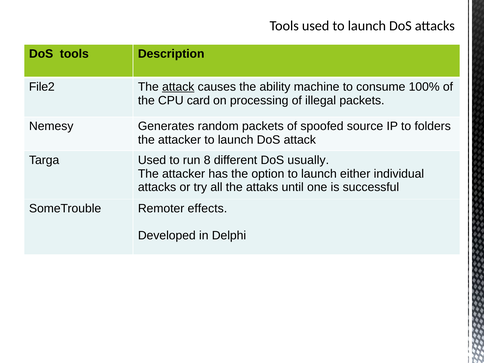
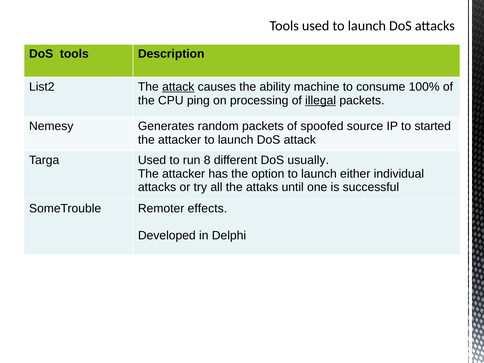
File2: File2 -> List2
card: card -> ping
illegal underline: none -> present
folders: folders -> started
